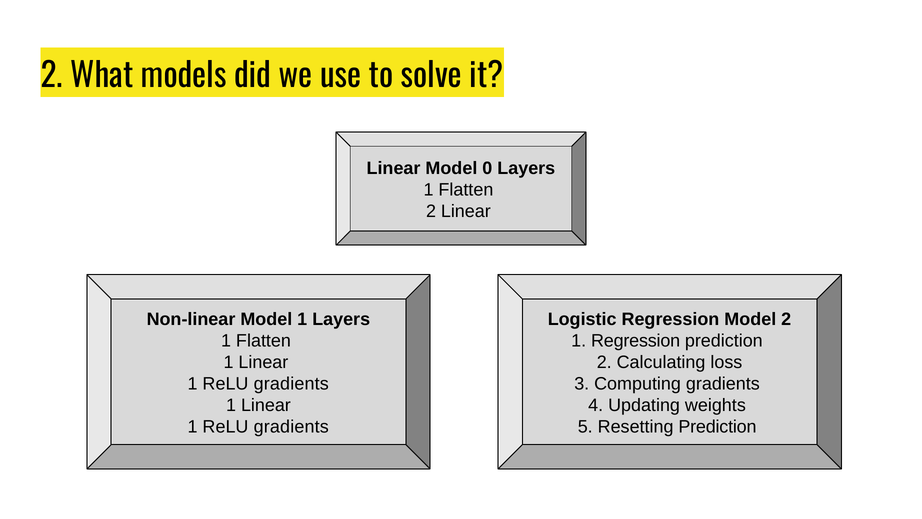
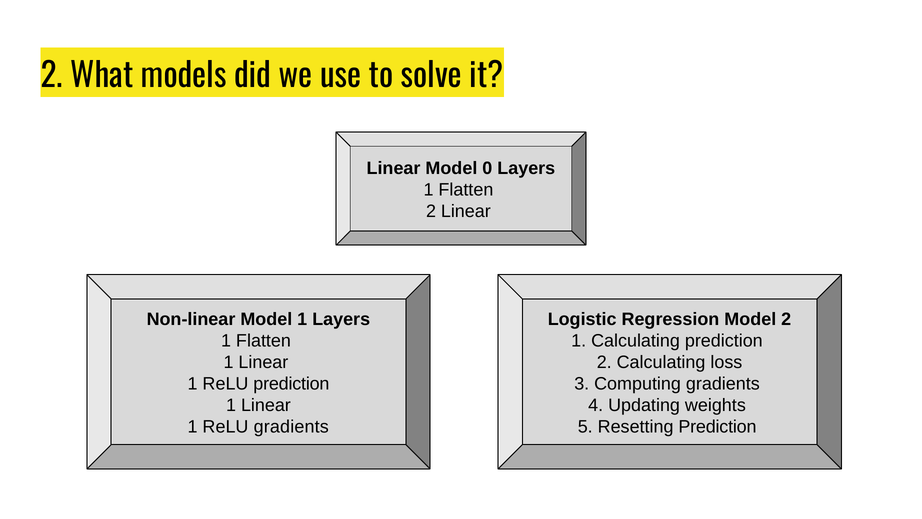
1 Regression: Regression -> Calculating
gradients at (291, 384): gradients -> prediction
